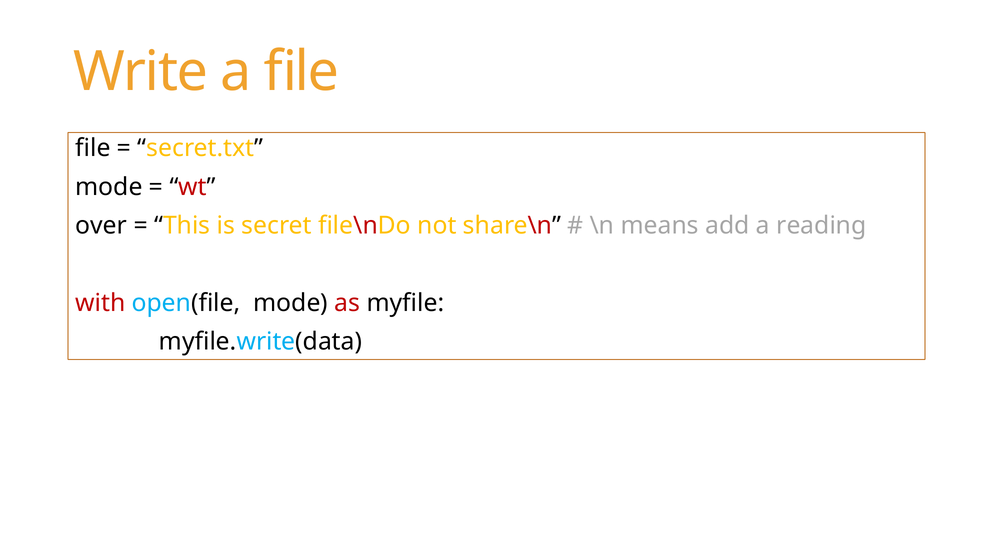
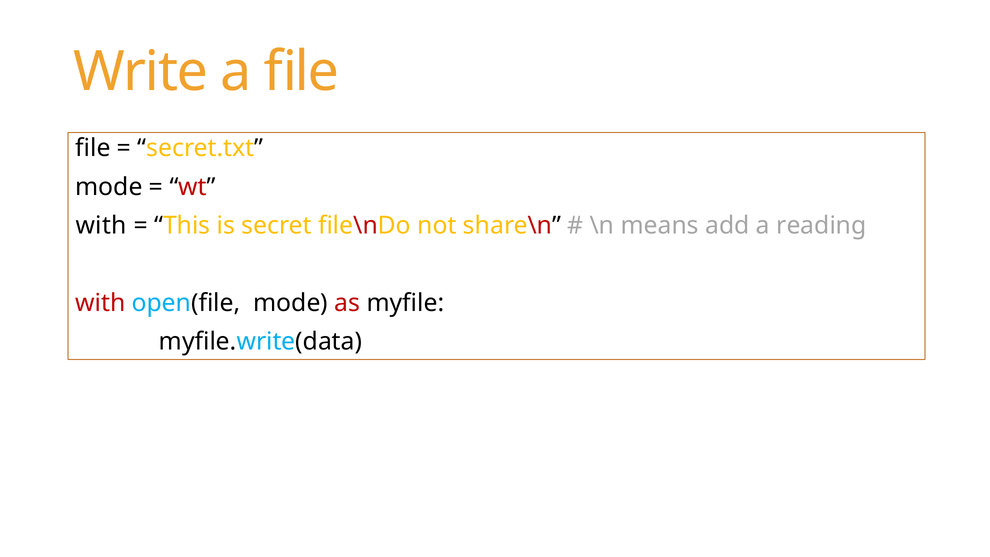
over at (101, 226): over -> with
